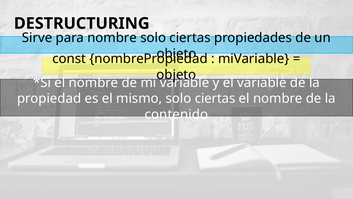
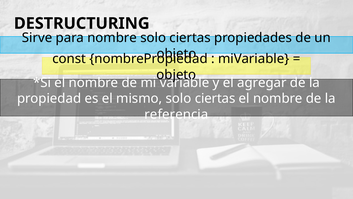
el variable: variable -> agregar
contenido: contenido -> referencia
